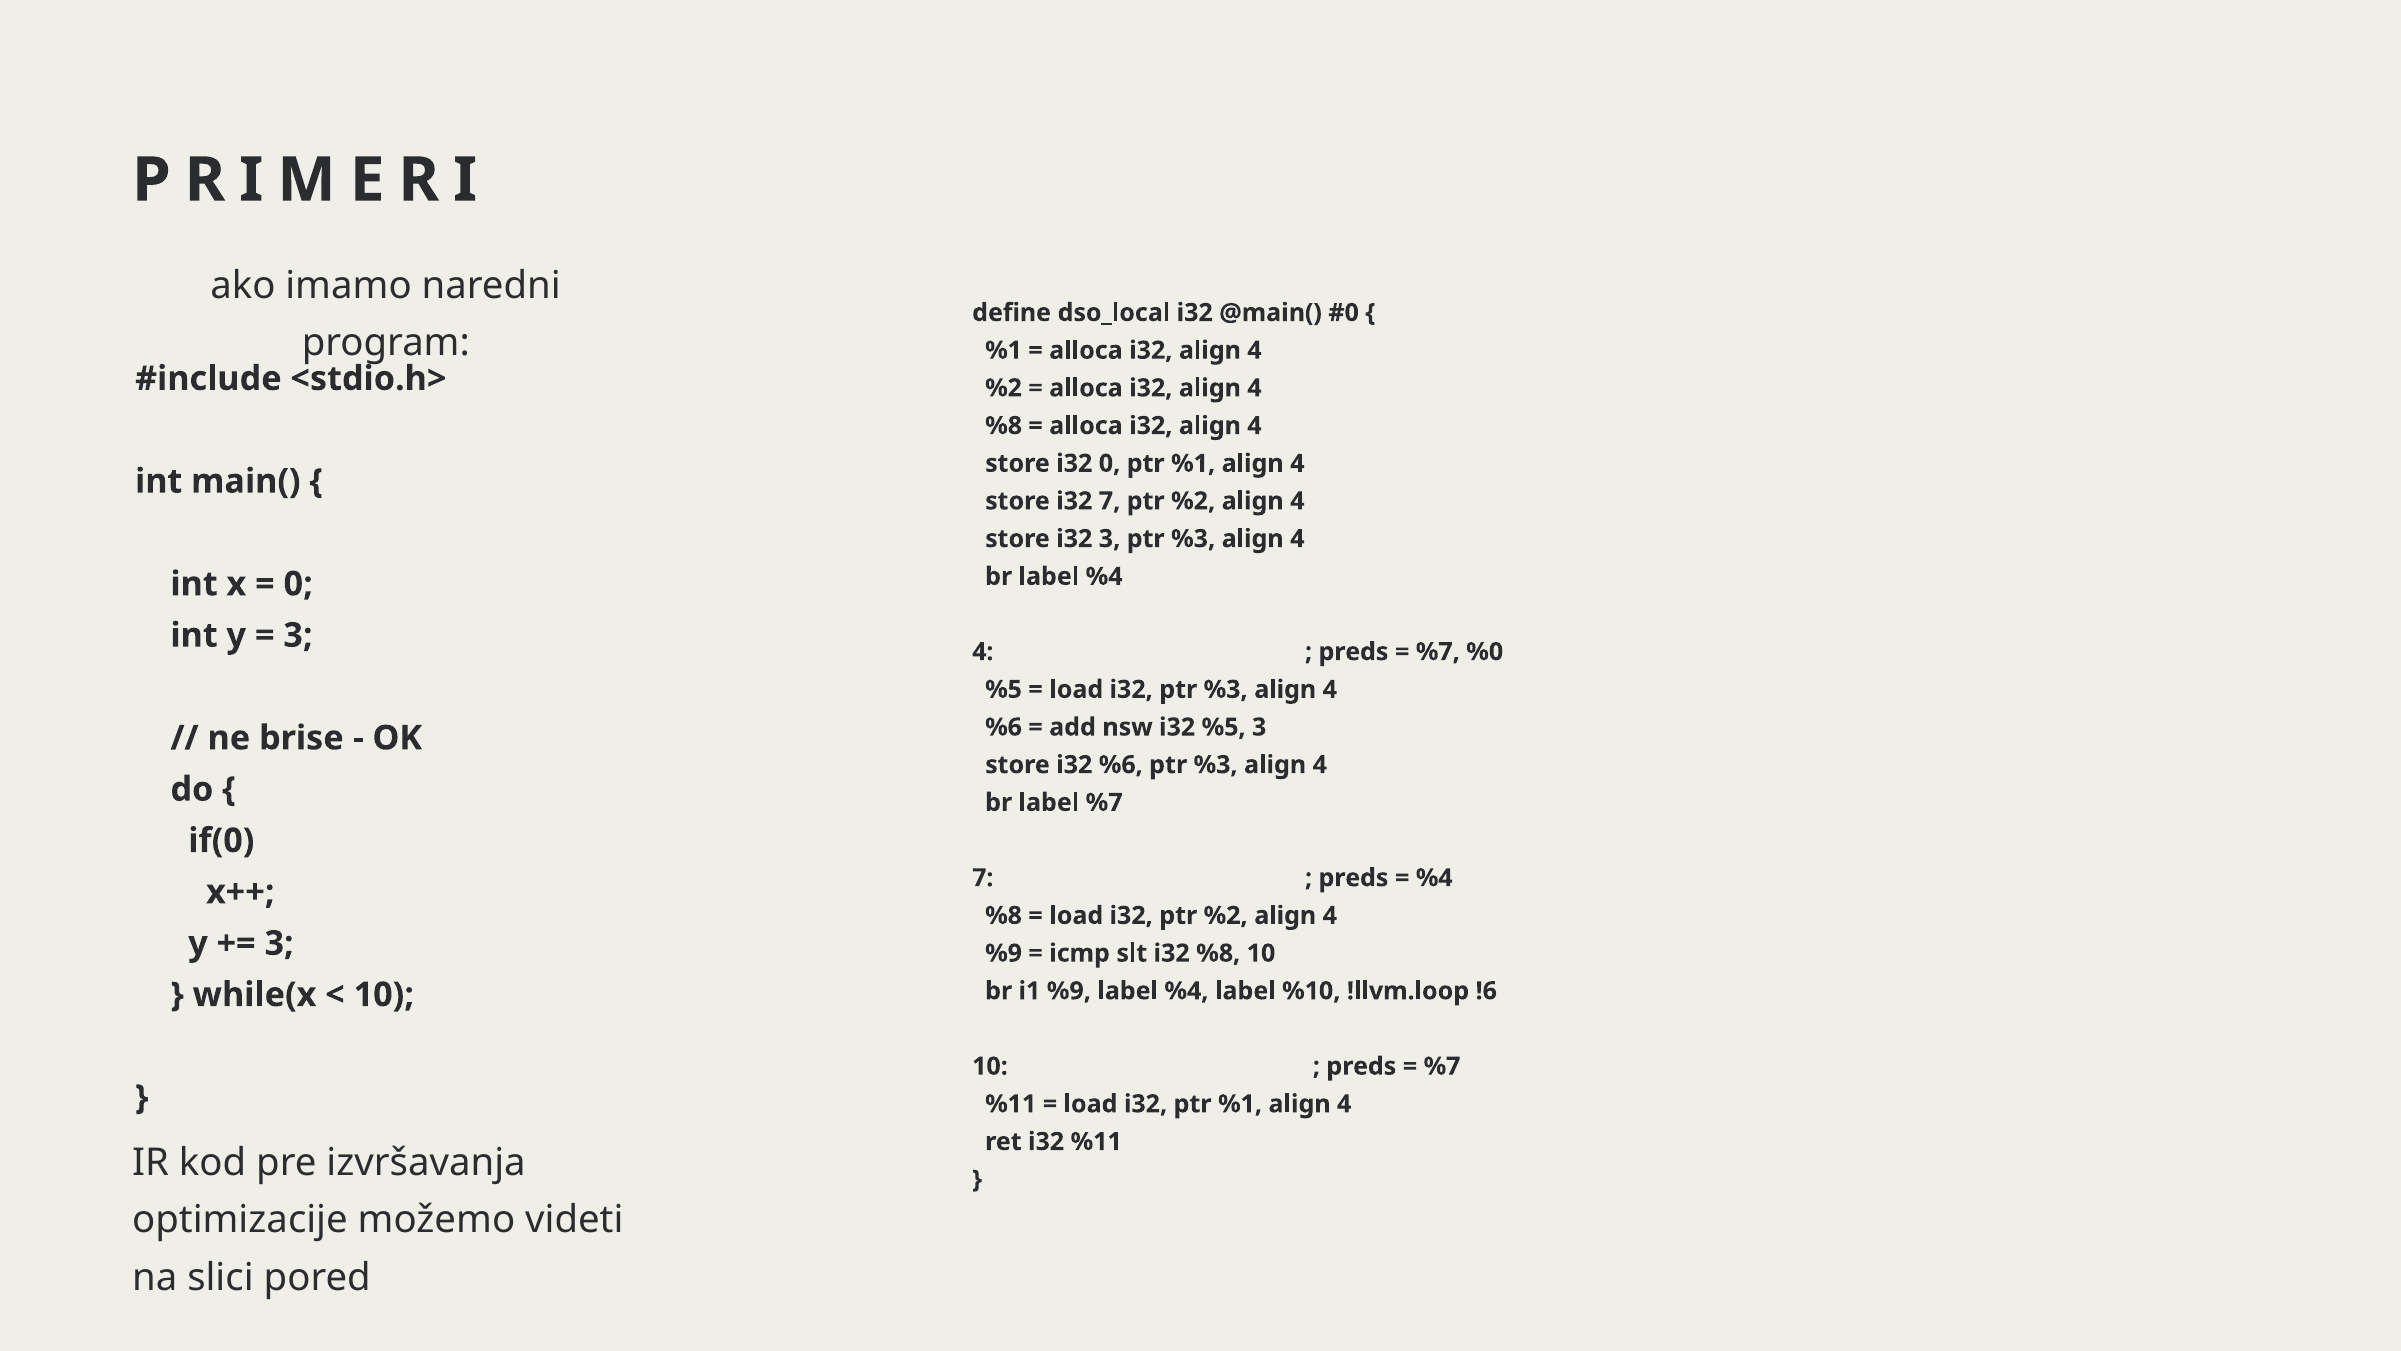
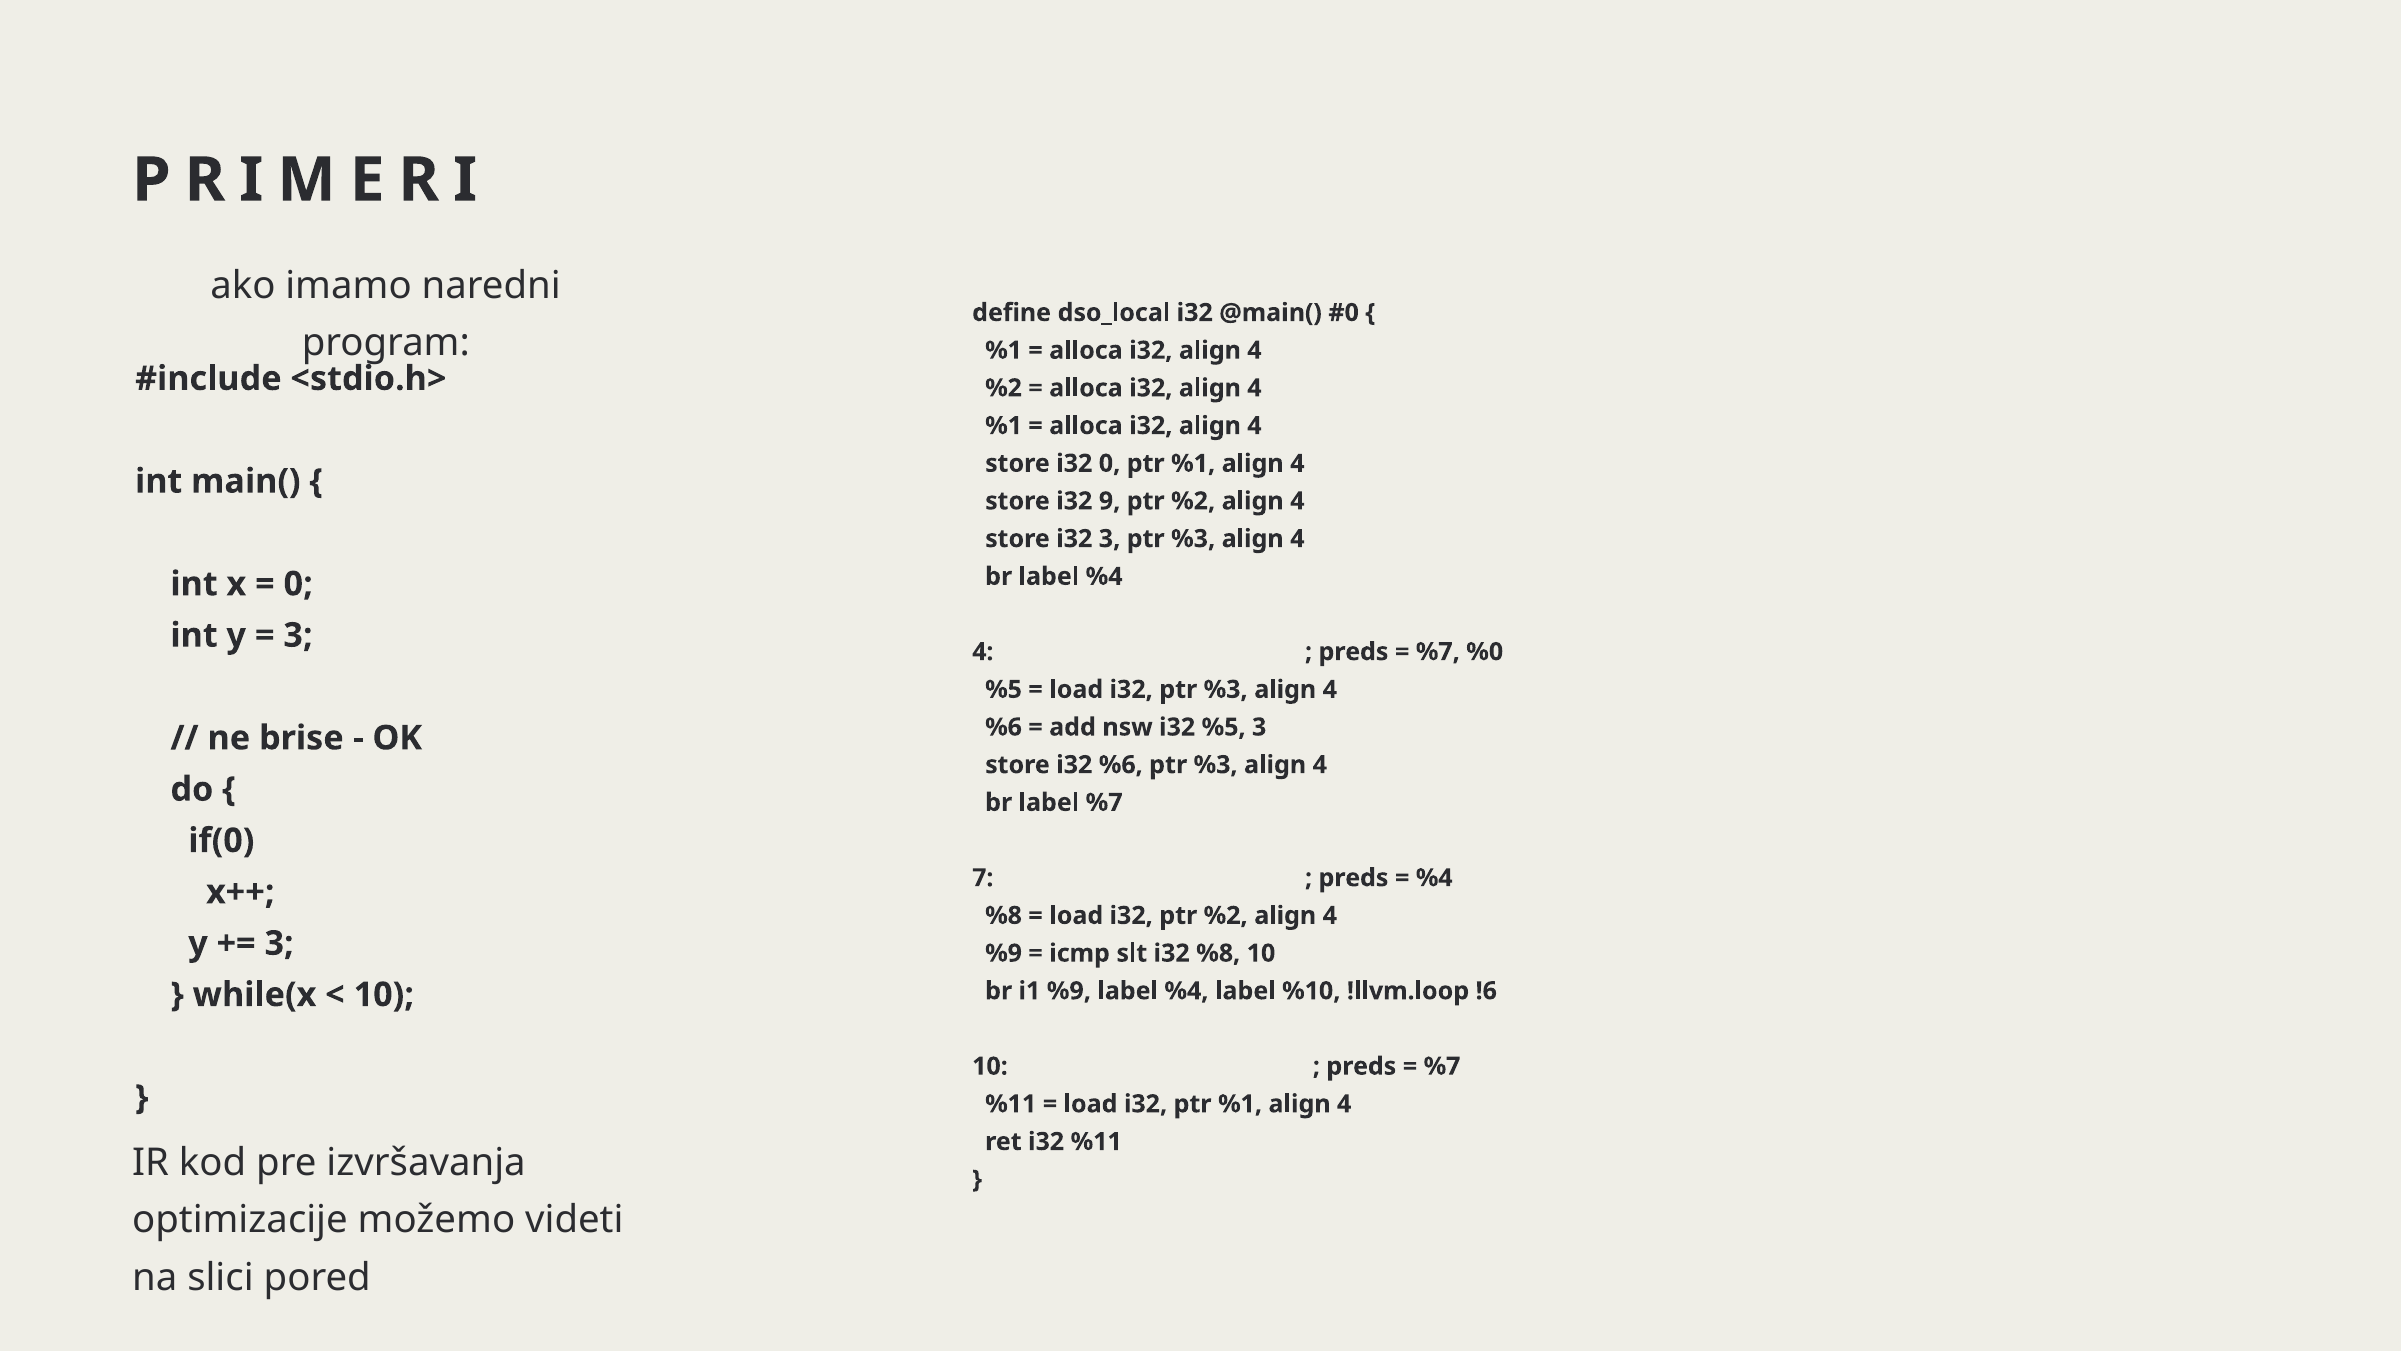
%8 at (1004, 426): %8 -> %1
i32 7: 7 -> 9
